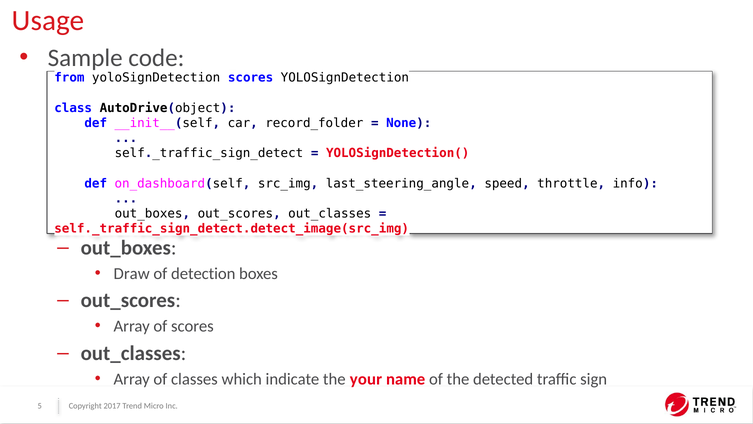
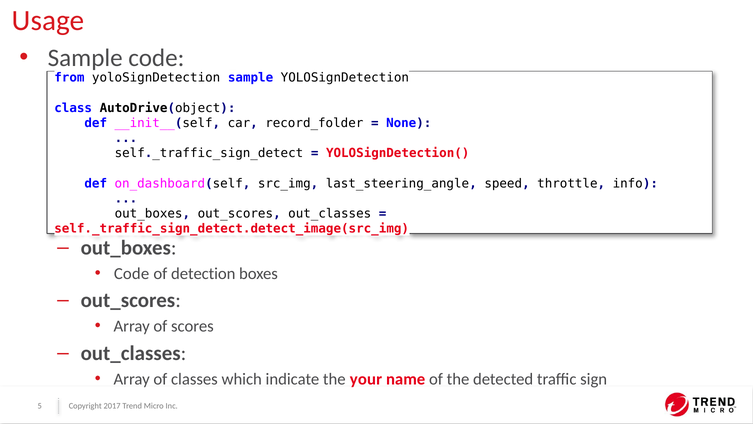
yoloSignDetection scores: scores -> sample
Draw at (132, 273): Draw -> Code
